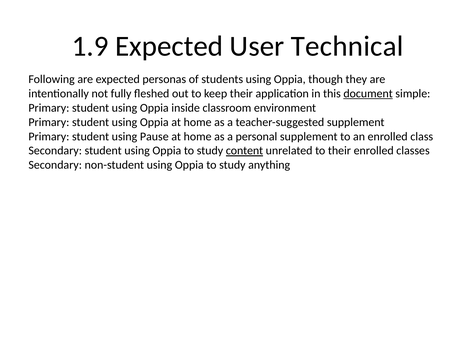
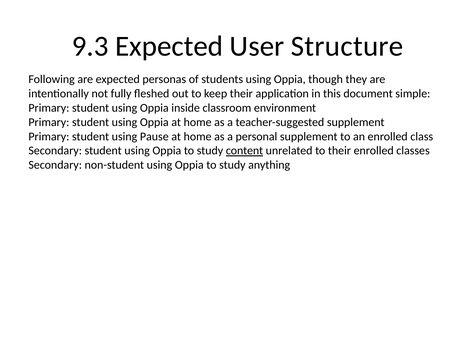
1.9: 1.9 -> 9.3
Technical: Technical -> Structure
document underline: present -> none
